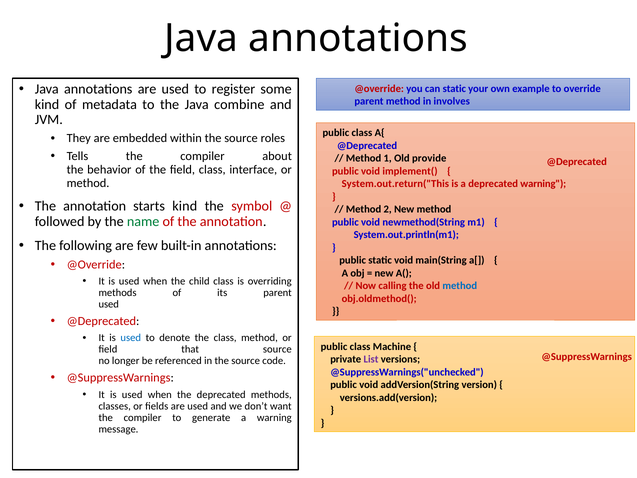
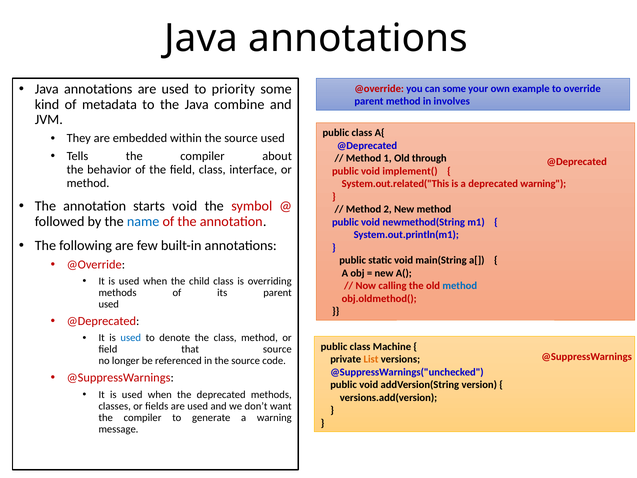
register: register -> priority
can static: static -> some
source roles: roles -> used
provide: provide -> through
System.out.return("This: System.out.return("This -> System.out.related("This
starts kind: kind -> void
name colour: green -> blue
List colour: purple -> orange
